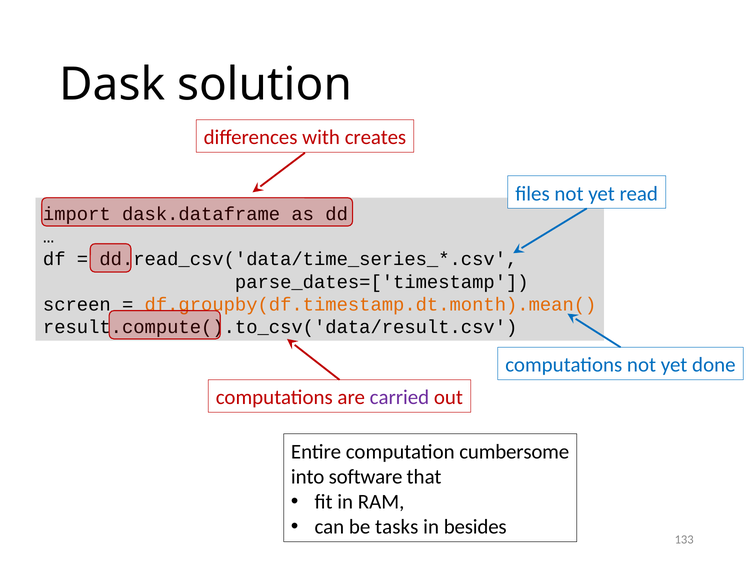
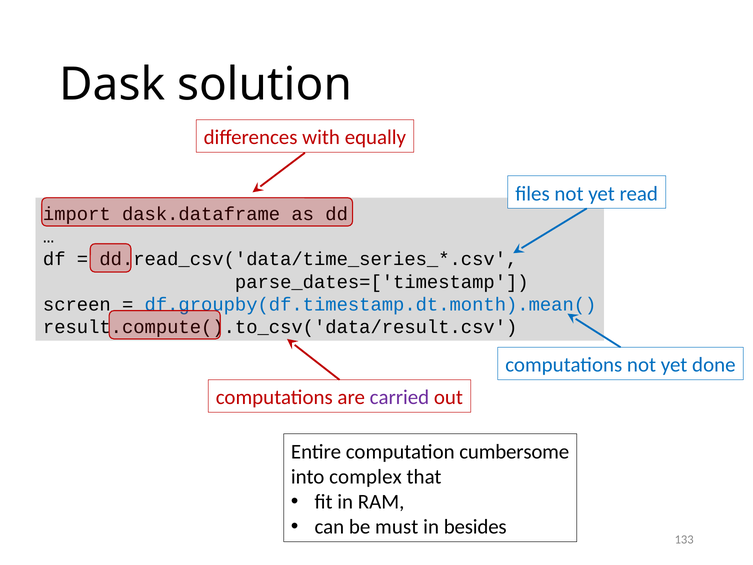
creates: creates -> equally
df.groupby(df.timestamp.dt.month).mean( colour: orange -> blue
software: software -> complex
tasks: tasks -> must
